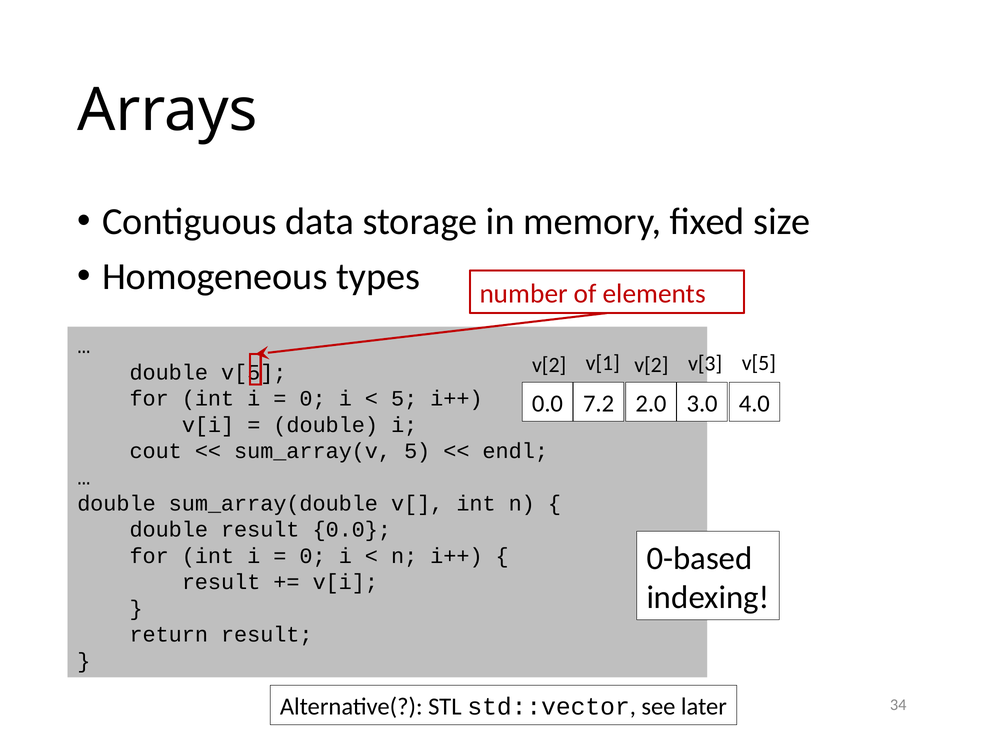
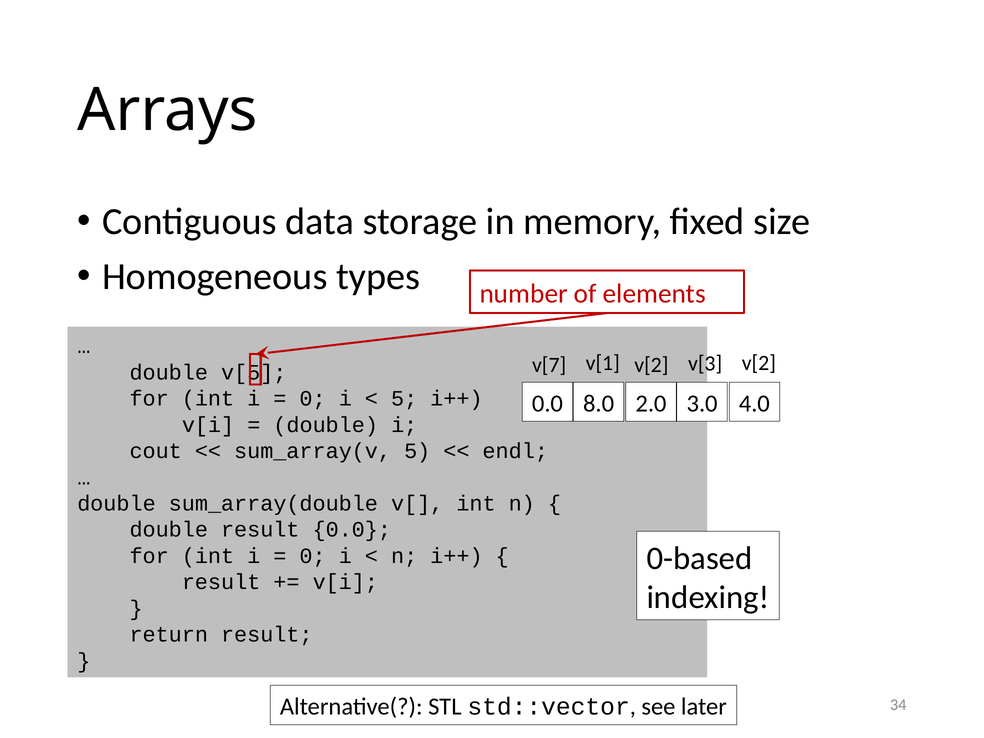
v[2 at (549, 365): v[2 -> v[7
v[3 v[5: v[5 -> v[2
7.2: 7.2 -> 8.0
